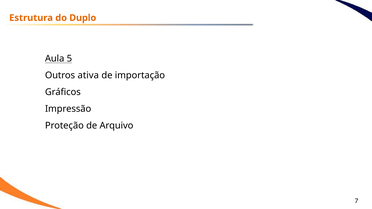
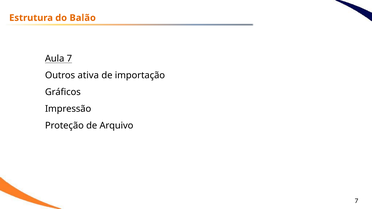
Duplo: Duplo -> Balão
Aula 5: 5 -> 7
